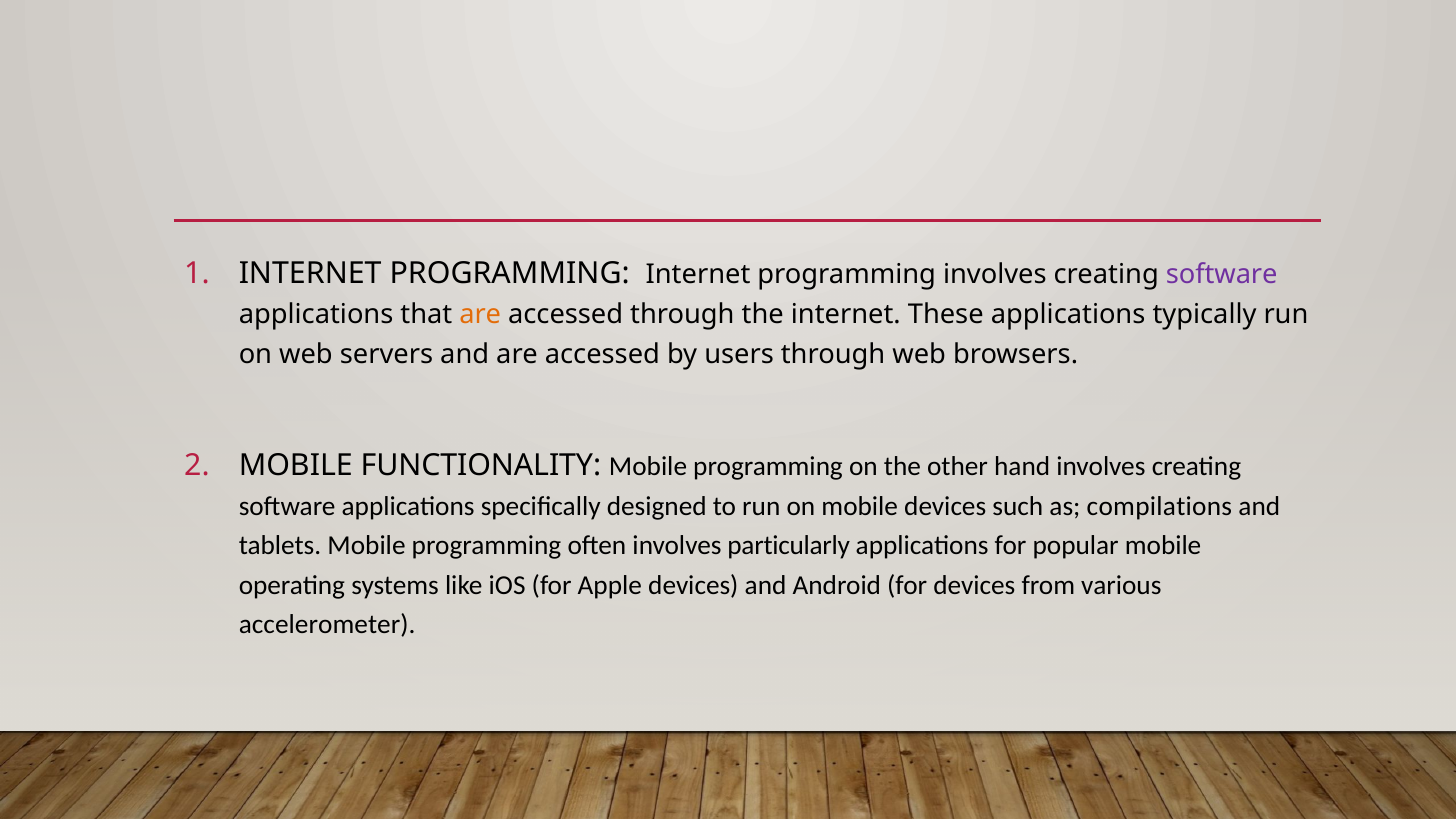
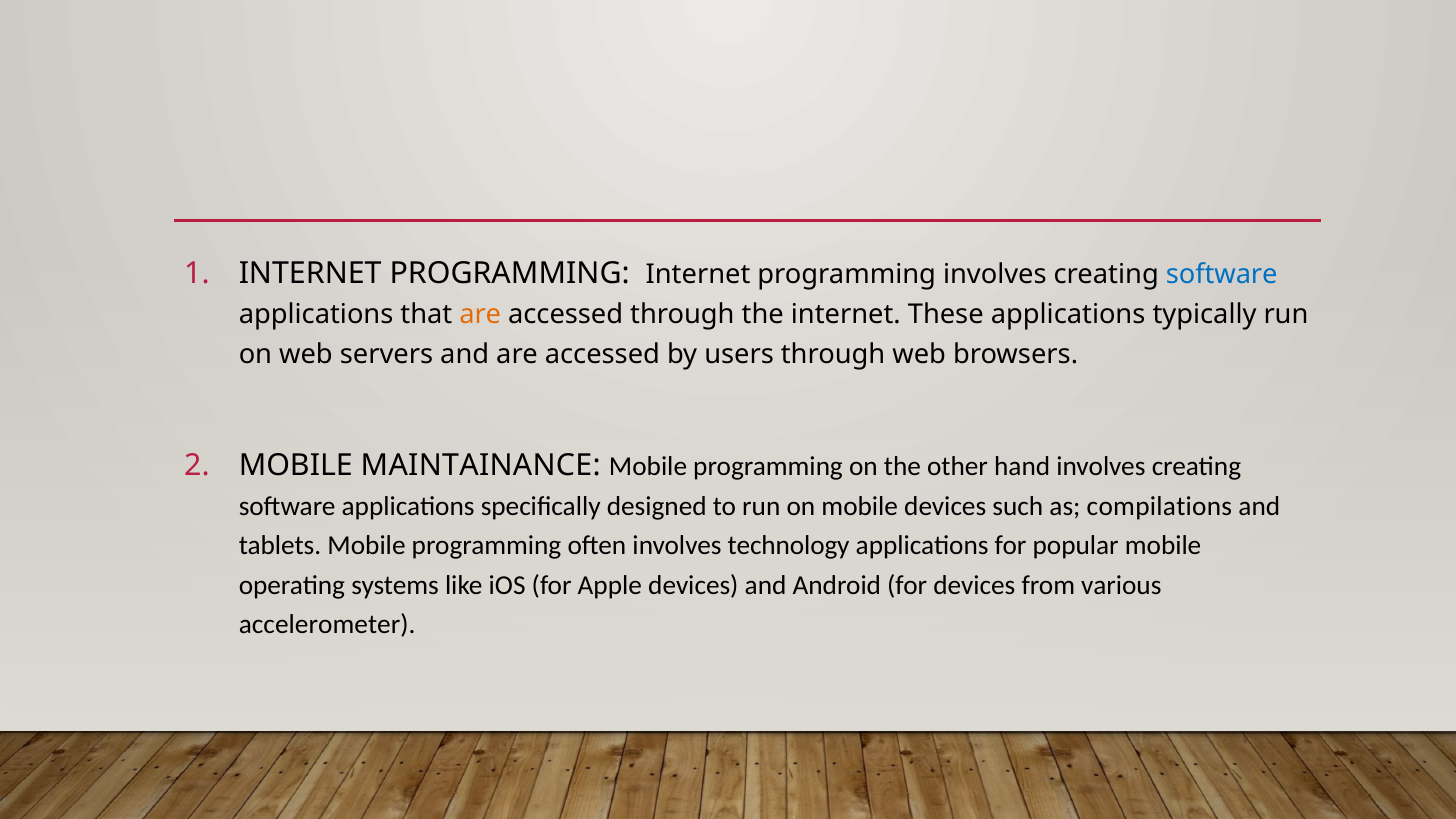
software at (1222, 275) colour: purple -> blue
FUNCTIONALITY: FUNCTIONALITY -> MAINTAINANCE
particularly: particularly -> technology
